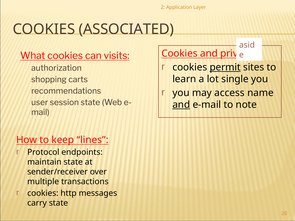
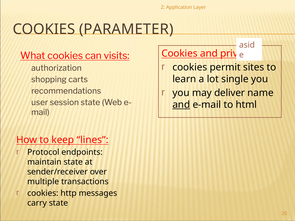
ASSOCIATED: ASSOCIATED -> PARAMETER
permit underline: present -> none
access: access -> deliver
note: note -> html
